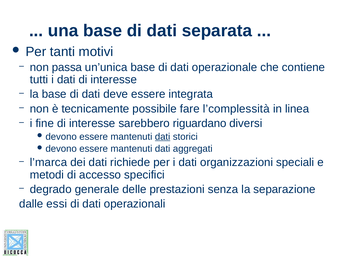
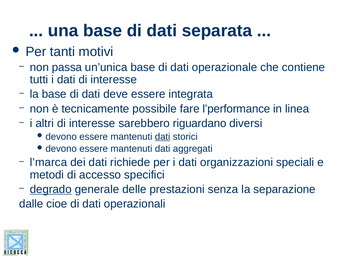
l’complessità: l’complessità -> l’performance
fine: fine -> altri
degrado underline: none -> present
essi: essi -> cioe
